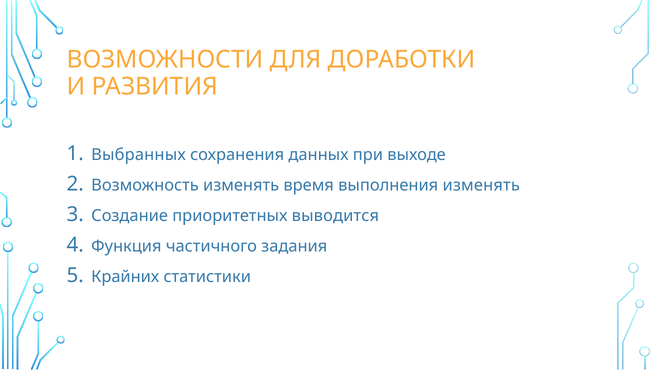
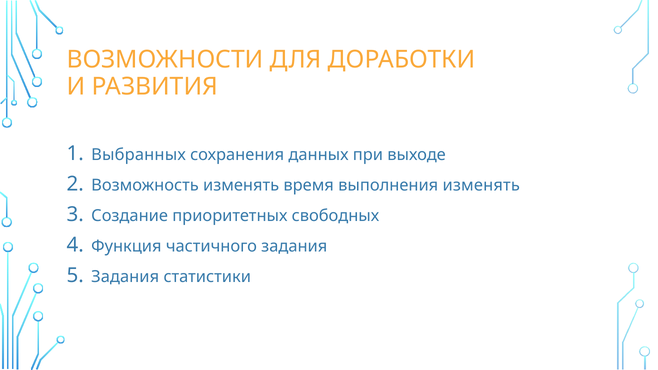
выводится: выводится -> свободных
Крайних at (125, 277): Крайних -> Задания
